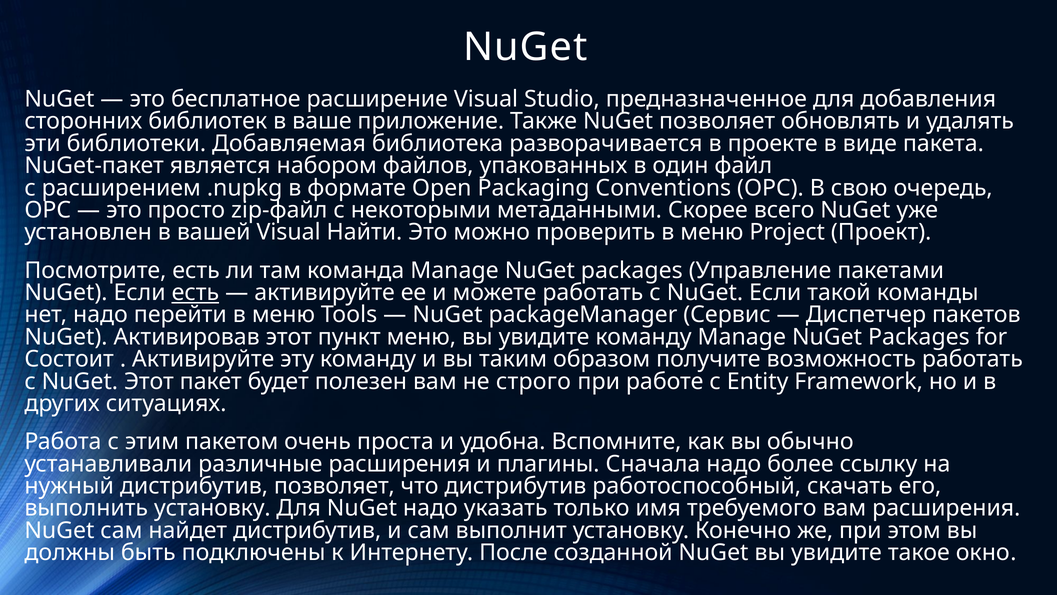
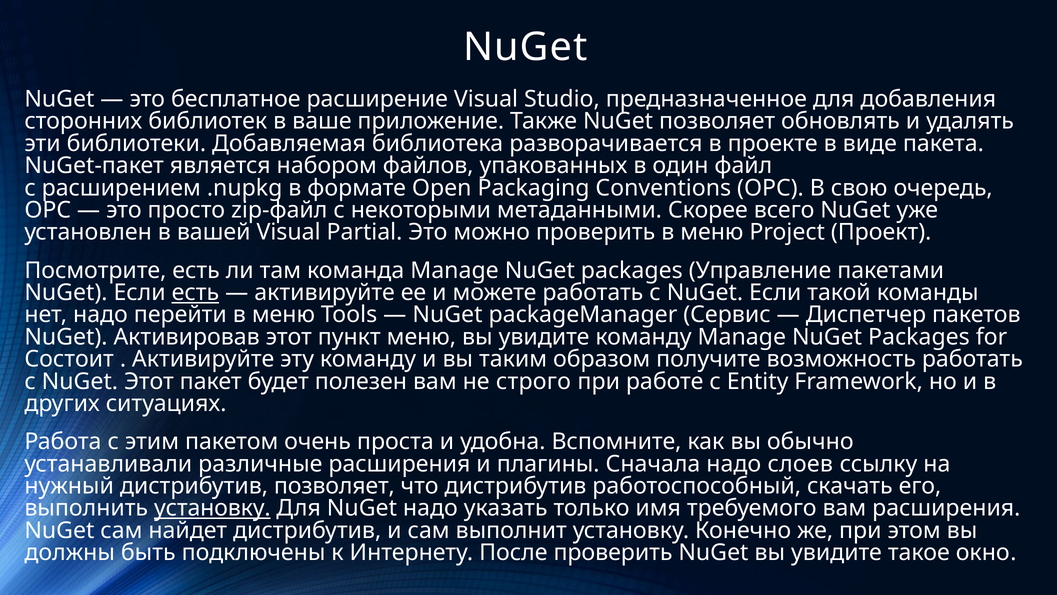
Найти: Найти -> Partial
более: более -> слоев
установку at (212, 508) underline: none -> present
После созданной: созданной -> проверить
